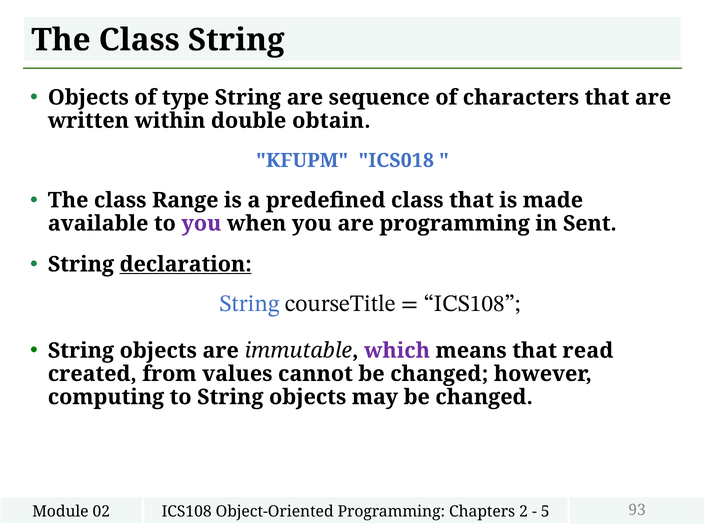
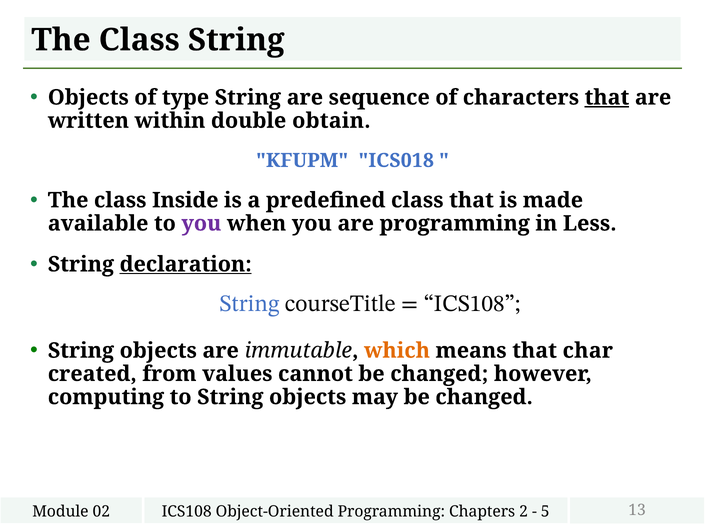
that at (607, 98) underline: none -> present
Range: Range -> Inside
Sent: Sent -> Less
which colour: purple -> orange
read: read -> char
93: 93 -> 13
